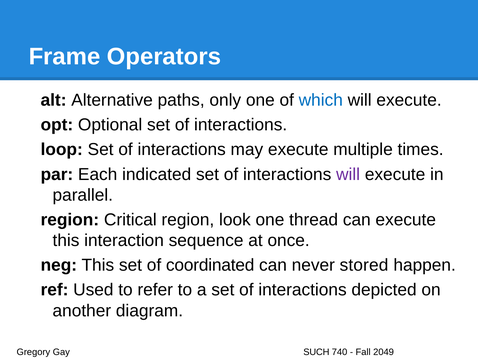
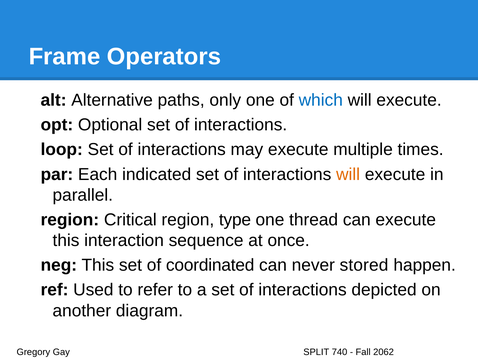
will at (348, 174) colour: purple -> orange
look: look -> type
SUCH: SUCH -> SPLIT
2049: 2049 -> 2062
